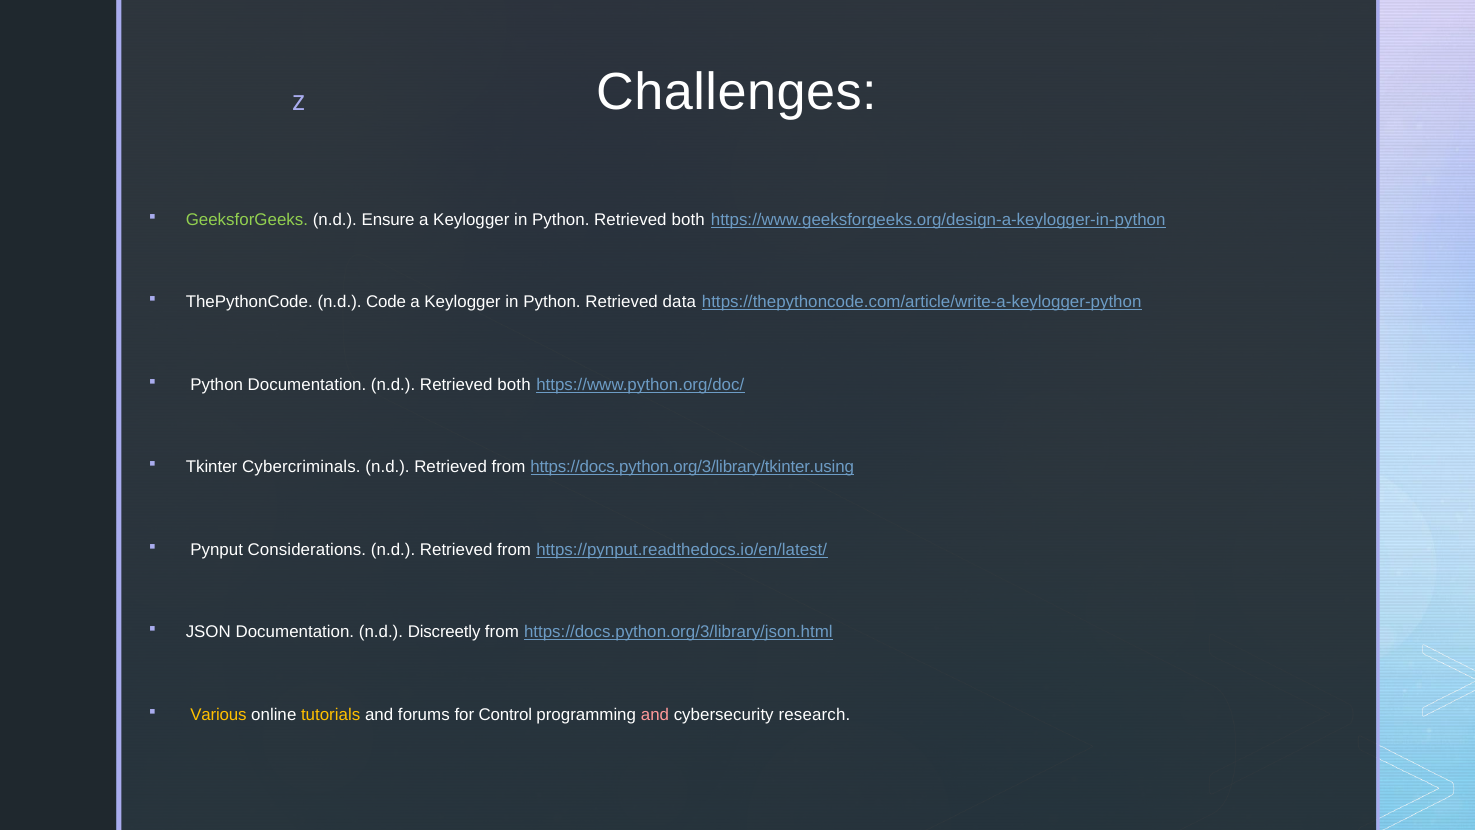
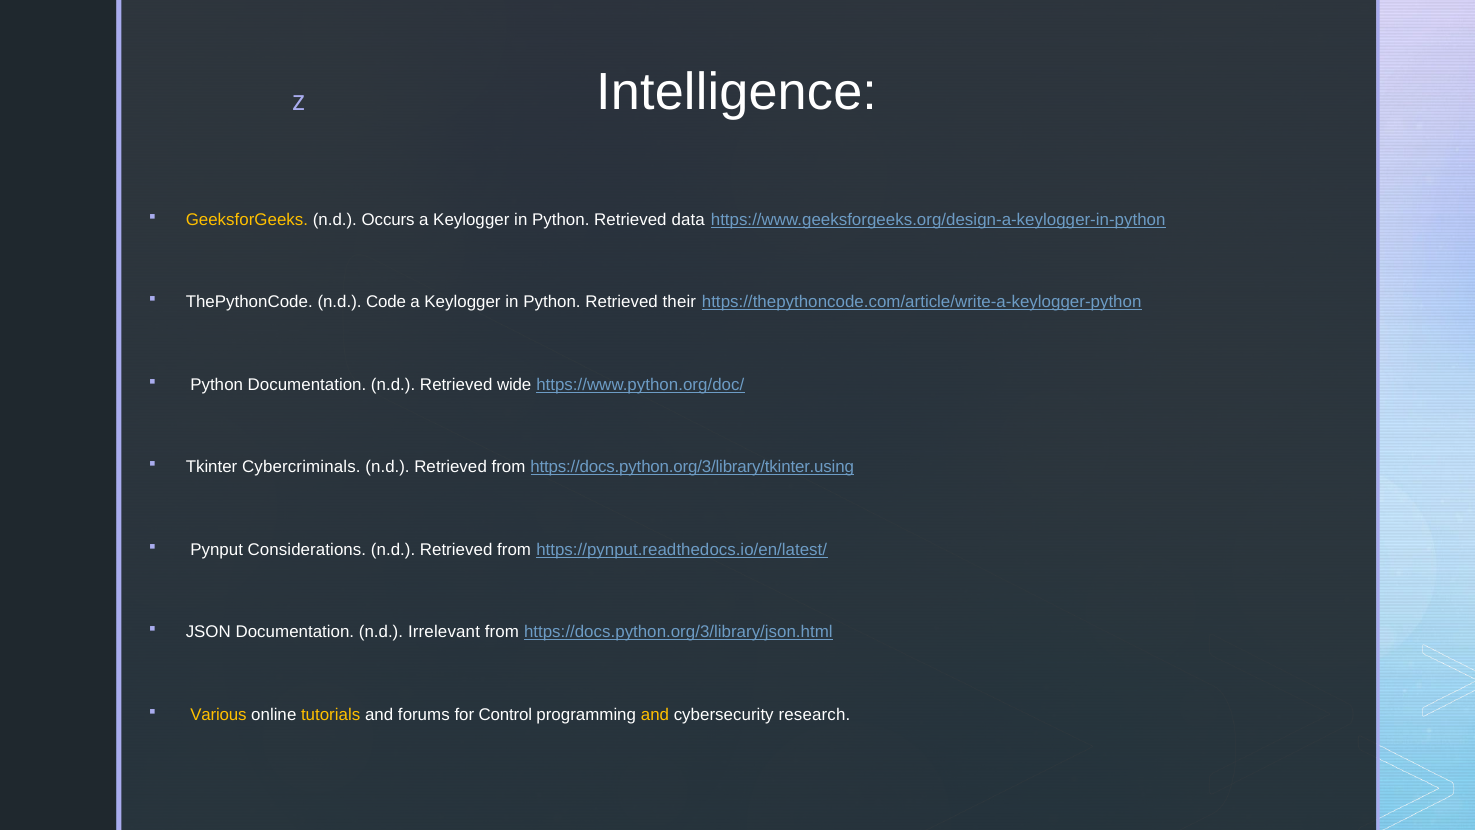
Challenges: Challenges -> Intelligence
GeeksforGeeks colour: light green -> yellow
Ensure: Ensure -> Occurs
Python Retrieved both: both -> data
data: data -> their
n.d Retrieved both: both -> wide
Discreetly: Discreetly -> Irrelevant
and at (655, 714) colour: pink -> yellow
